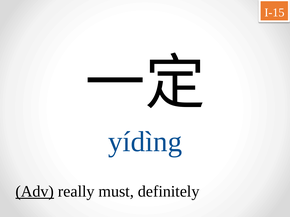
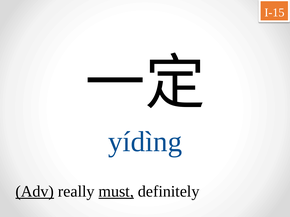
must underline: none -> present
